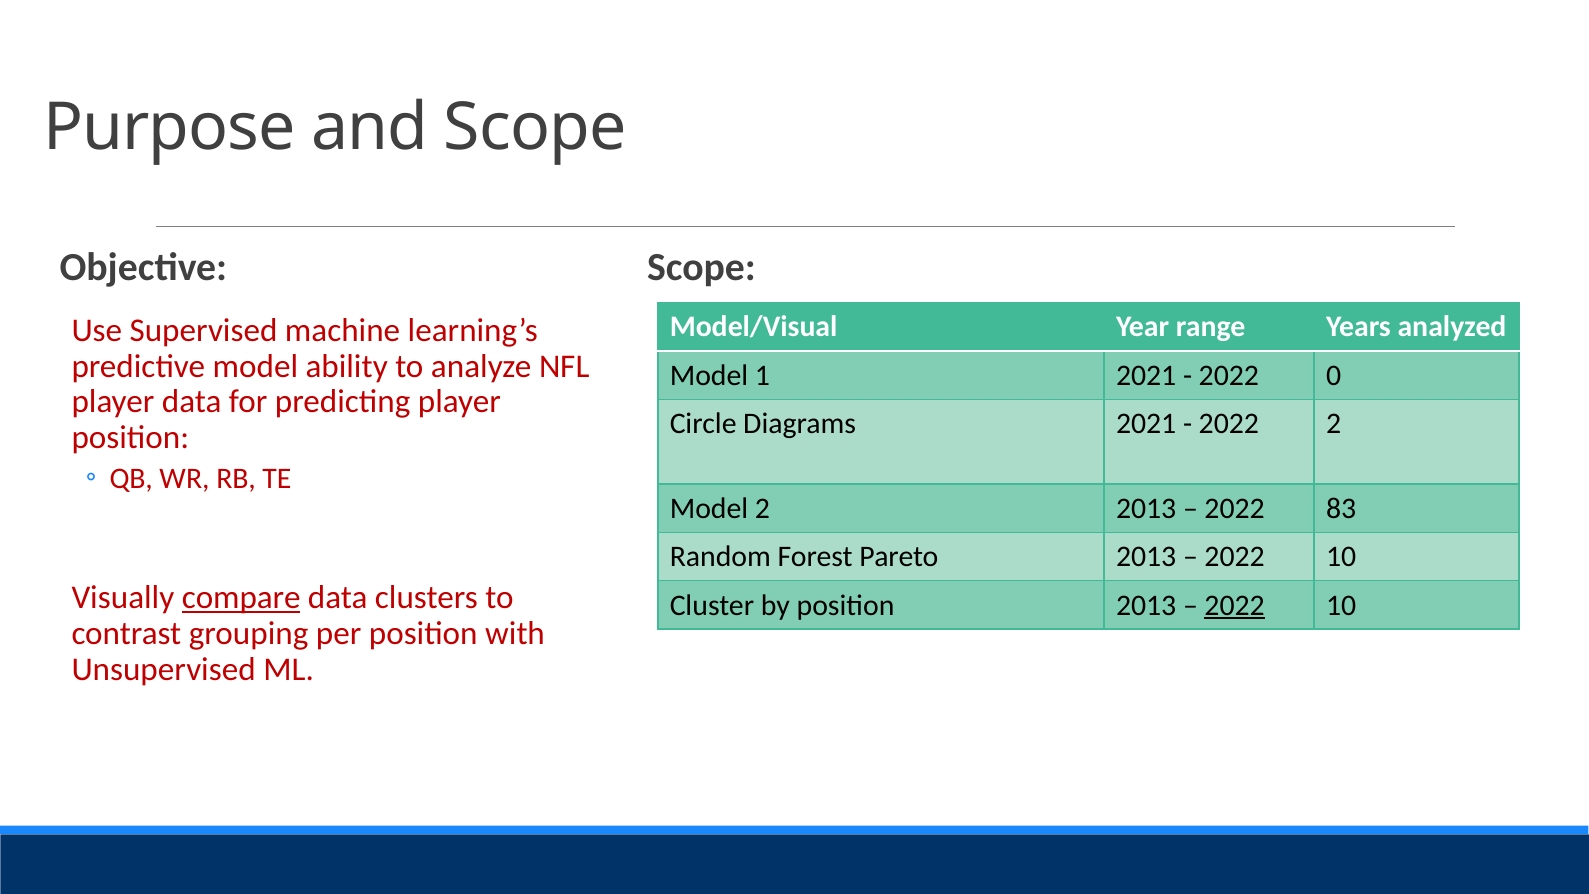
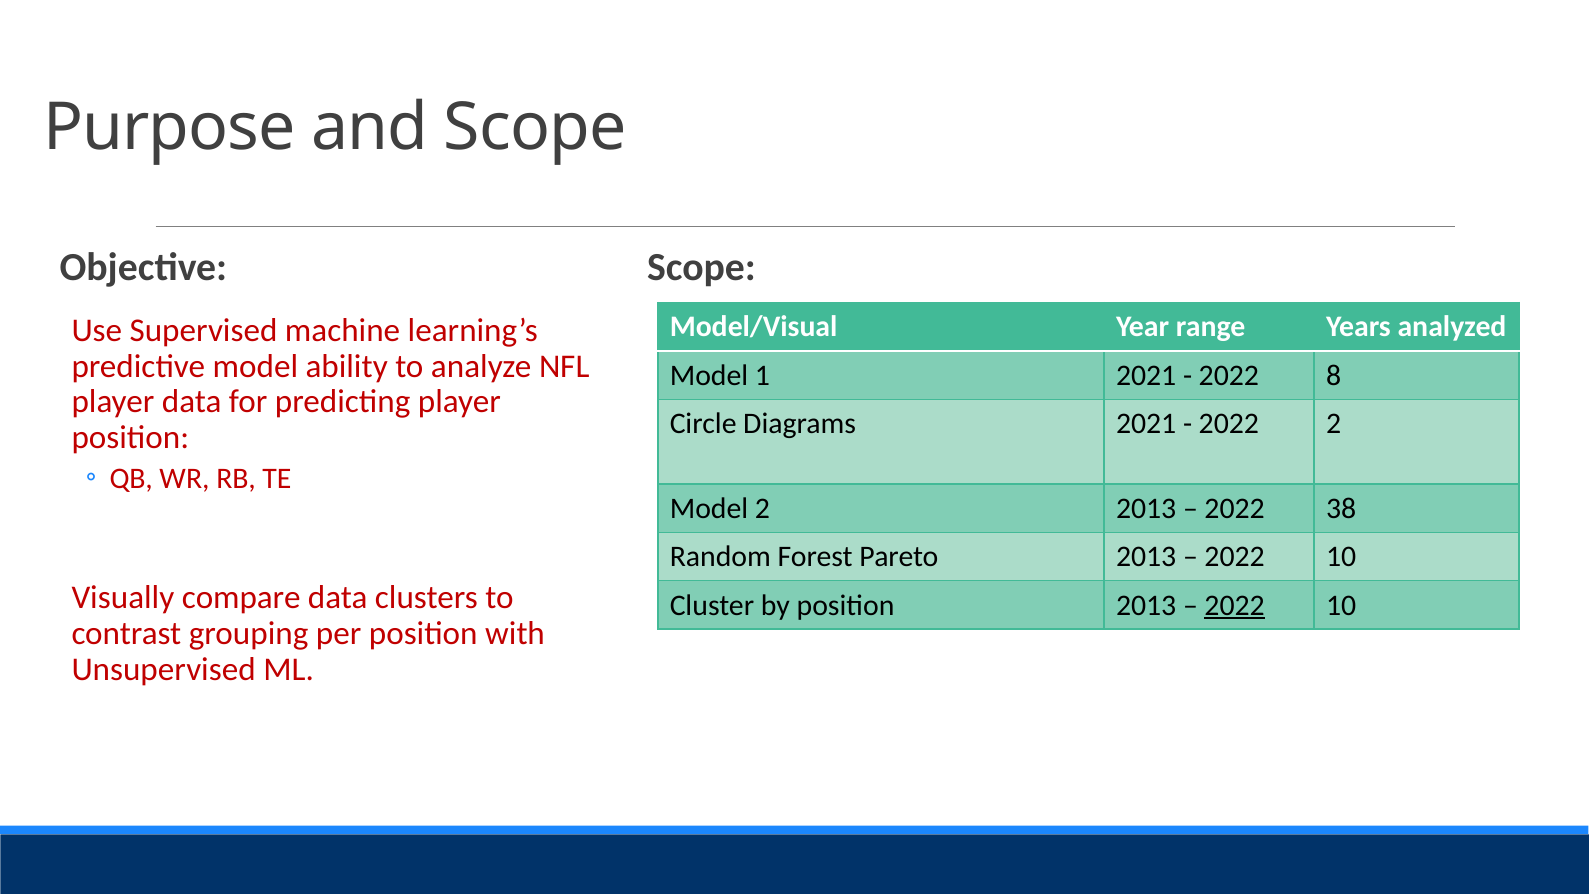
0: 0 -> 8
83: 83 -> 38
compare underline: present -> none
